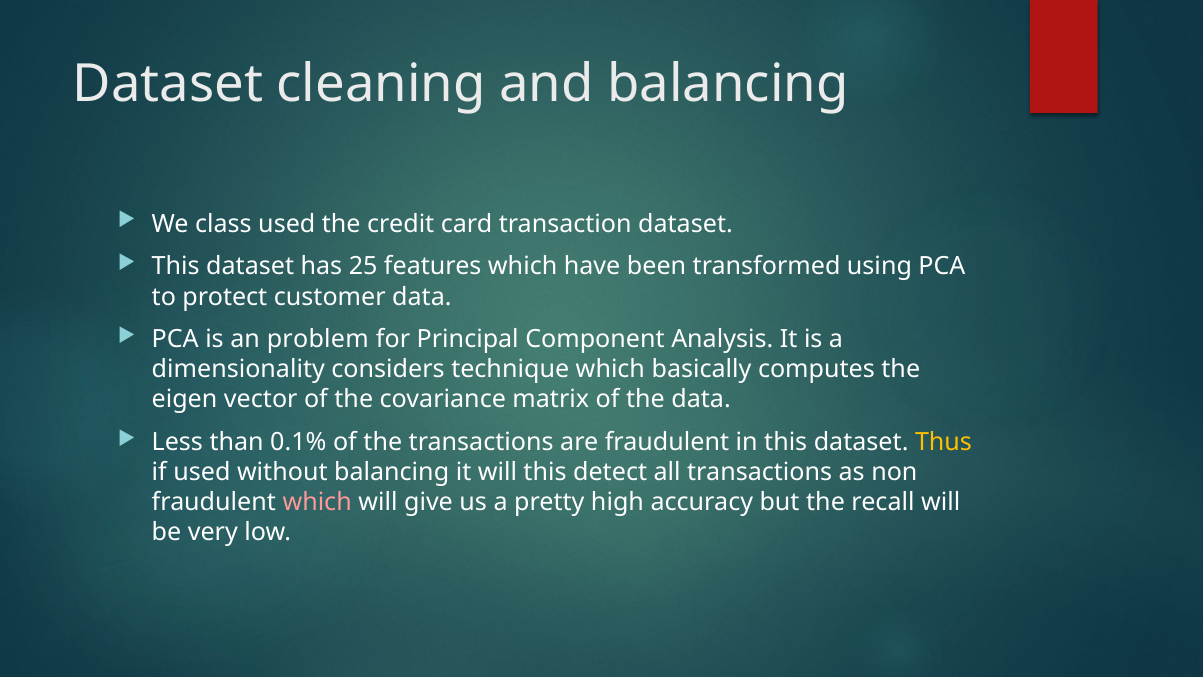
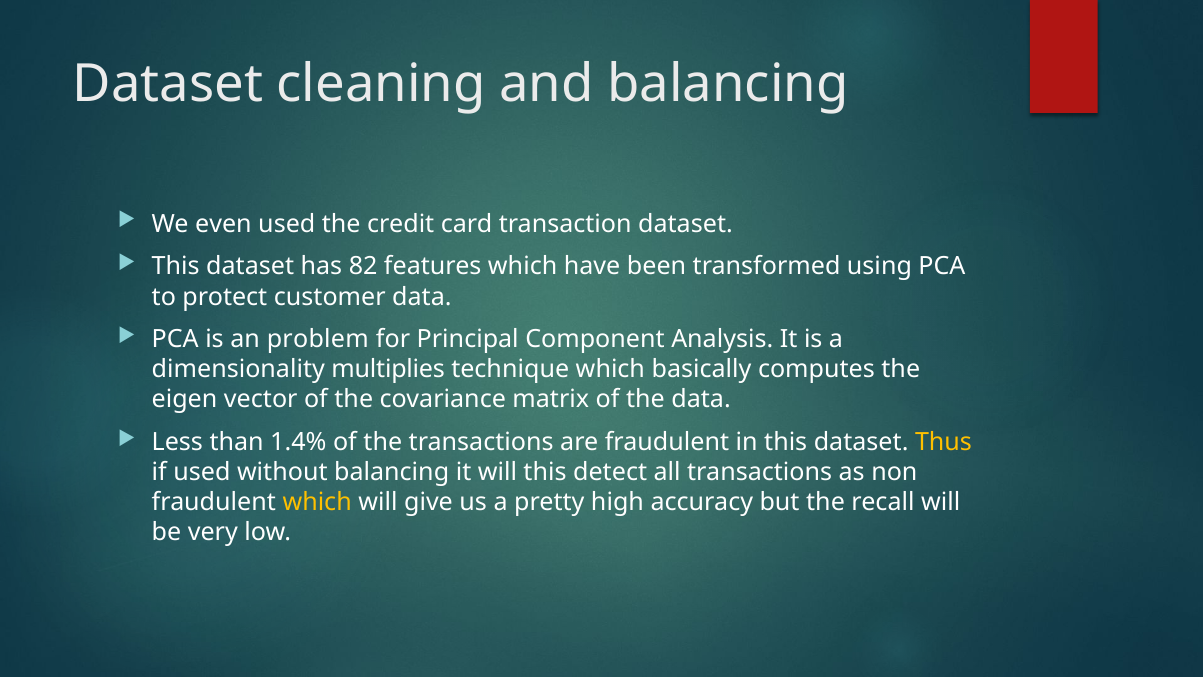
class: class -> even
25: 25 -> 82
considers: considers -> multiplies
0.1%: 0.1% -> 1.4%
which at (317, 502) colour: pink -> yellow
